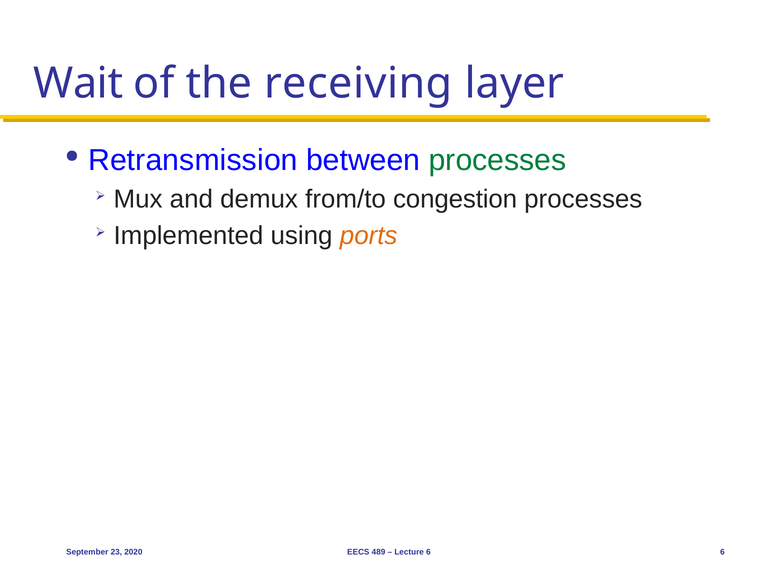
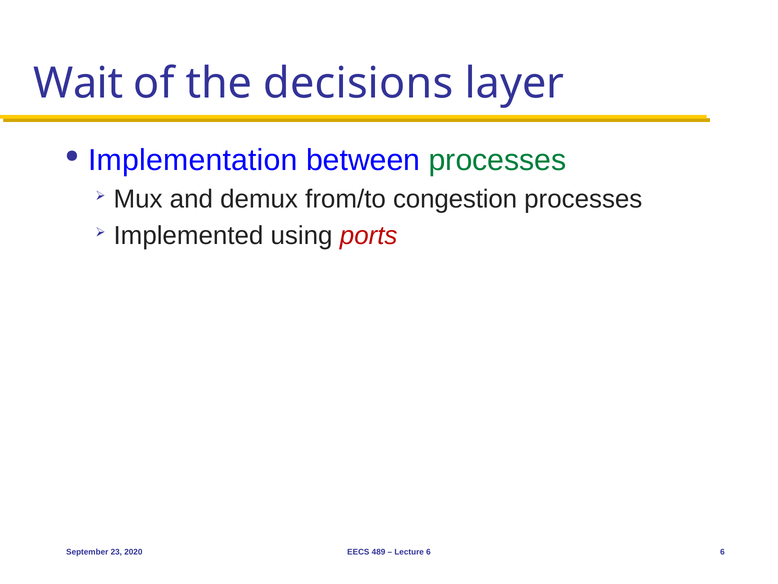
receiving: receiving -> decisions
Retransmission: Retransmission -> Implementation
ports colour: orange -> red
